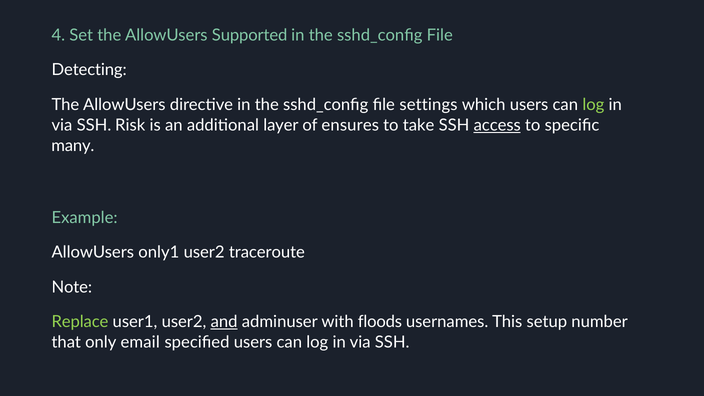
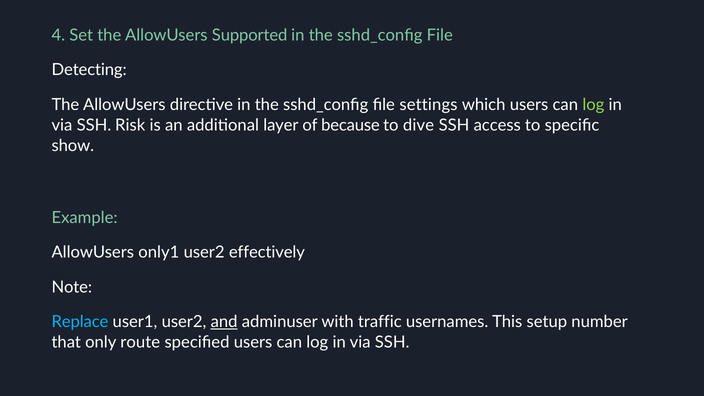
ensures: ensures -> because
take: take -> dive
access underline: present -> none
many: many -> show
traceroute: traceroute -> effectively
Replace colour: light green -> light blue
floods: floods -> traffic
email: email -> route
